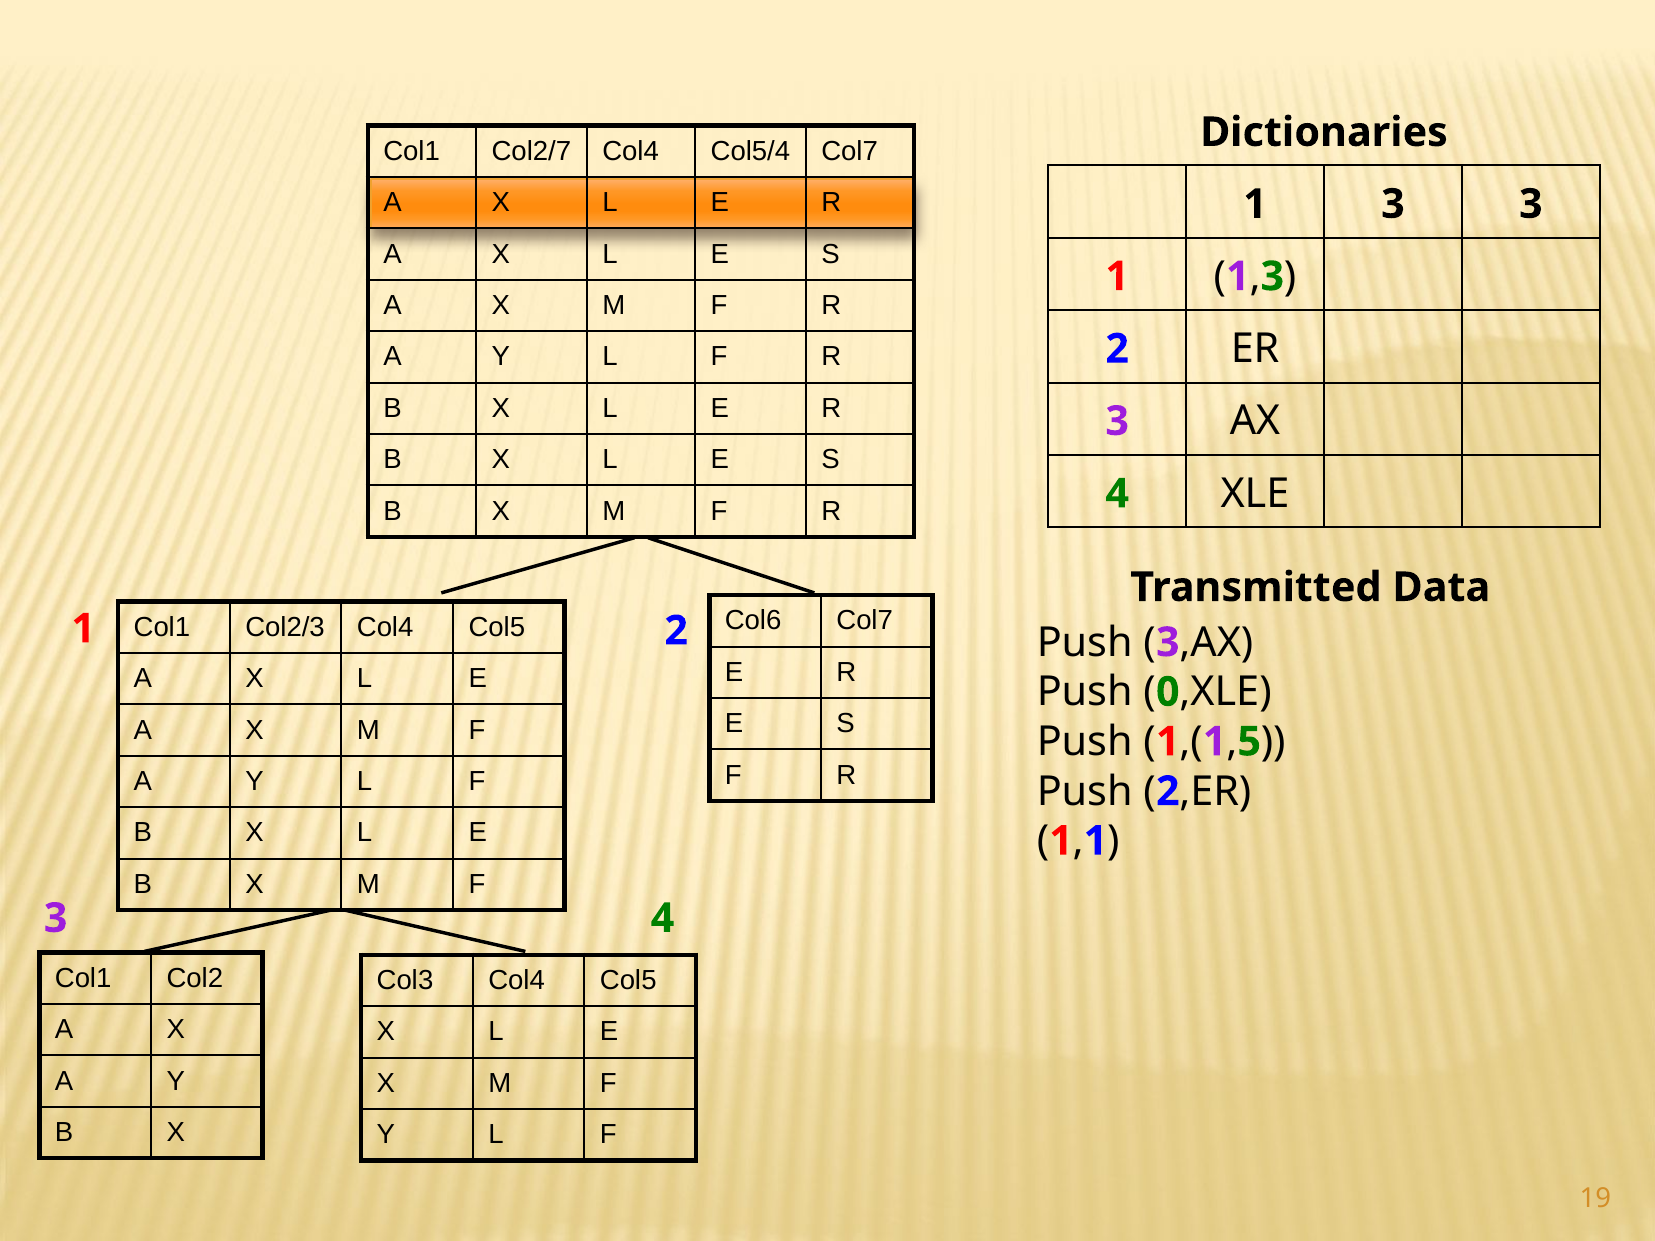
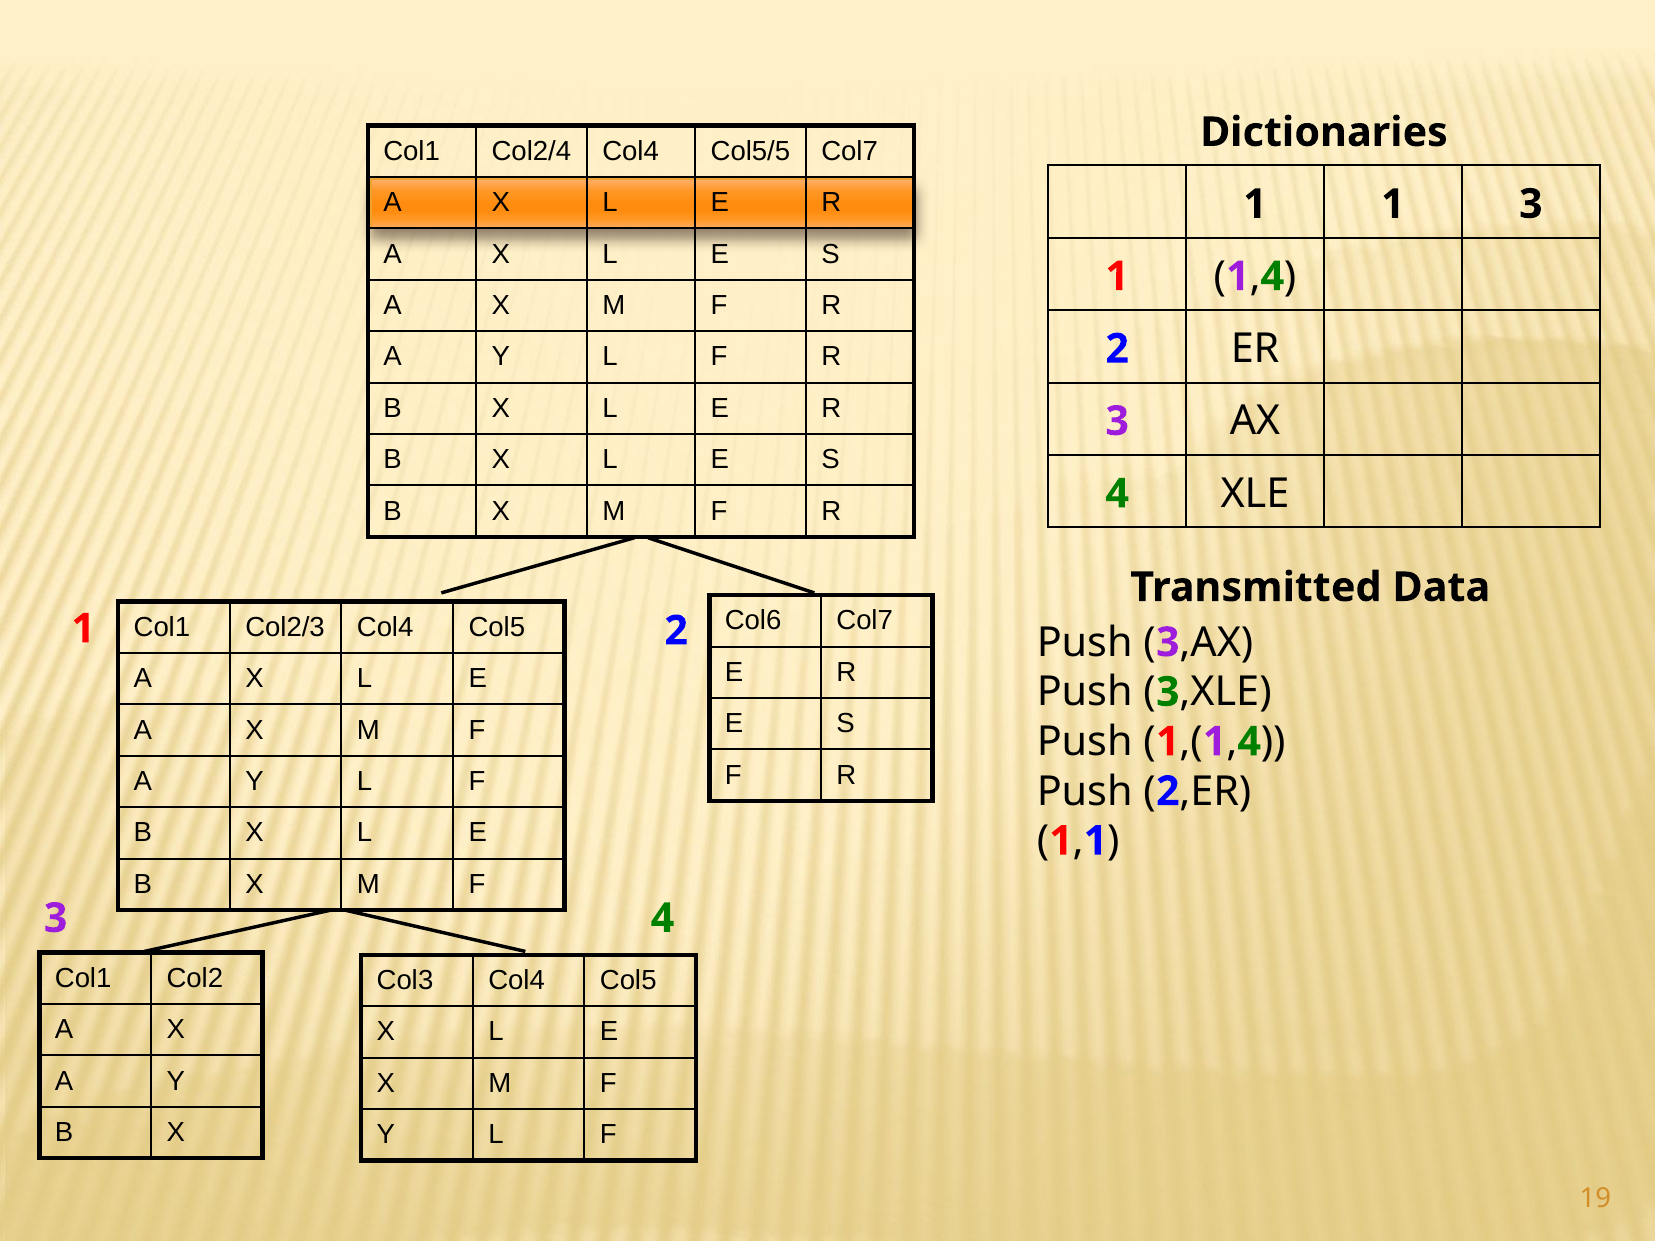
Col2/7: Col2/7 -> Col2/4
Col5/4: Col5/4 -> Col5/5
1 3: 3 -> 1
3 at (1272, 277): 3 -> 4
0 at (1168, 692): 0 -> 3
5 at (1249, 742): 5 -> 4
